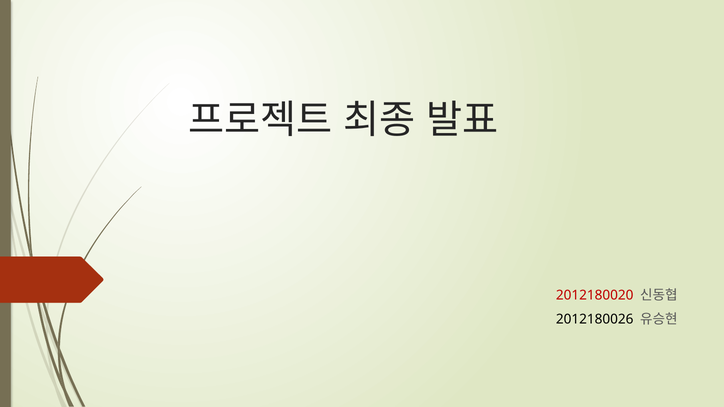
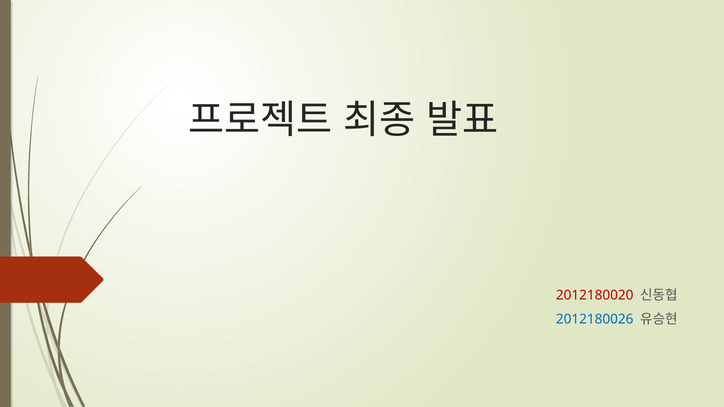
2012180026 colour: black -> blue
